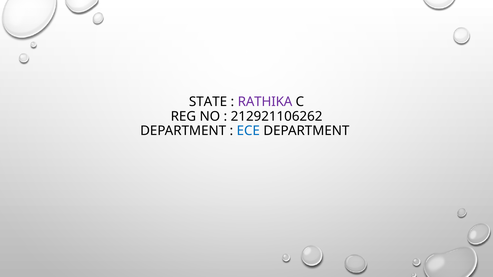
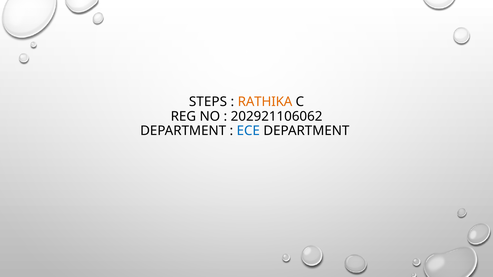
STATE: STATE -> STEPS
RATHIKA colour: purple -> orange
212921106262: 212921106262 -> 202921106062
